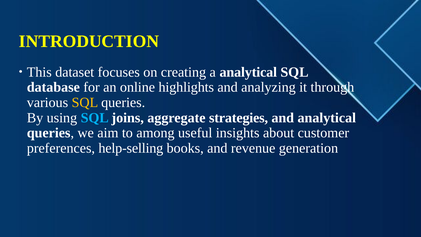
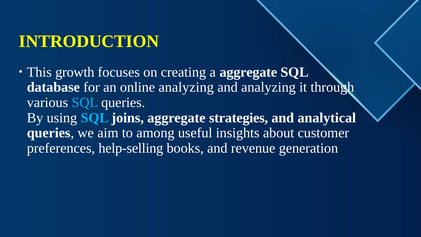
dataset: dataset -> growth
a analytical: analytical -> aggregate
online highlights: highlights -> analyzing
SQL at (85, 102) colour: yellow -> light blue
